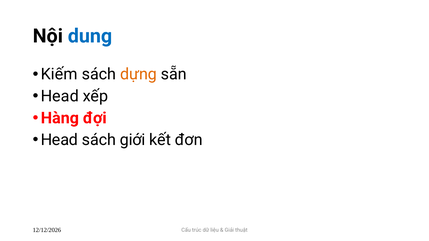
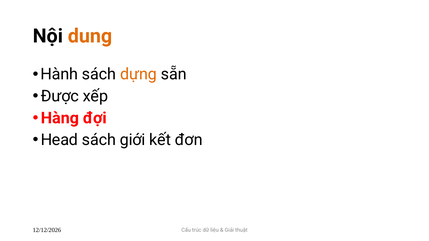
dung colour: blue -> orange
Kiếm: Kiếm -> Hành
Head at (60, 96): Head -> Được
